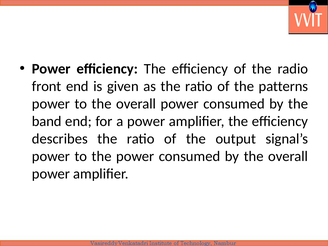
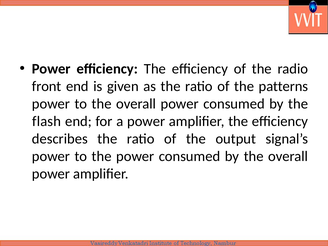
band: band -> flash
